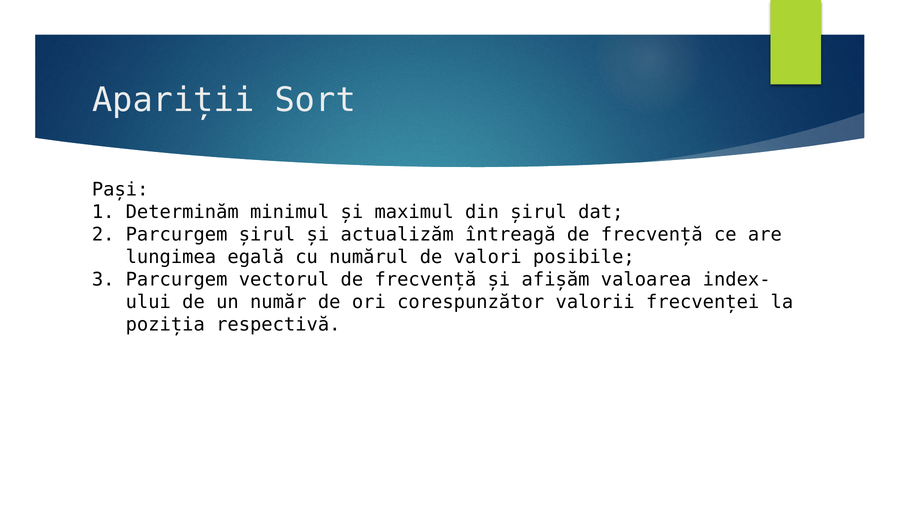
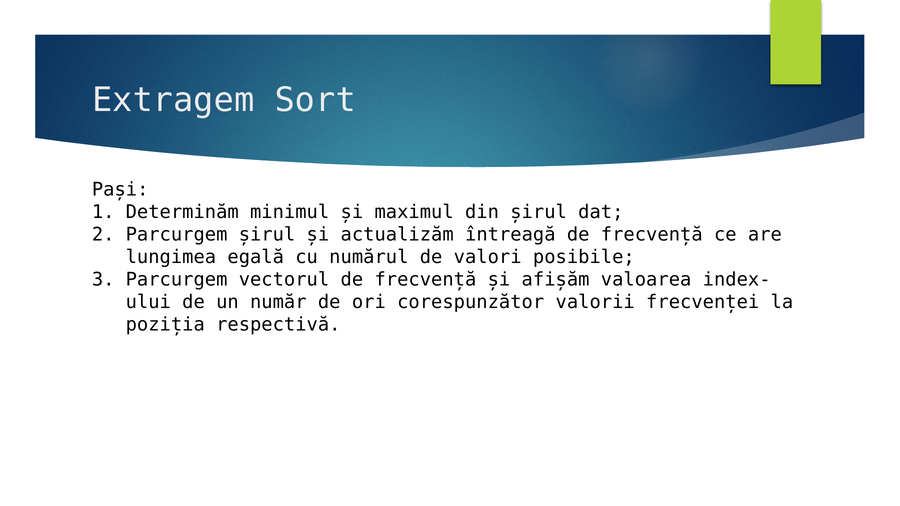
Apariții: Apariții -> Extragem
